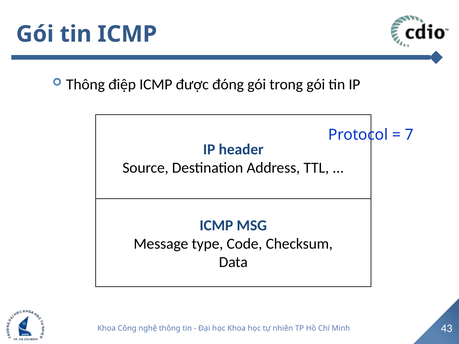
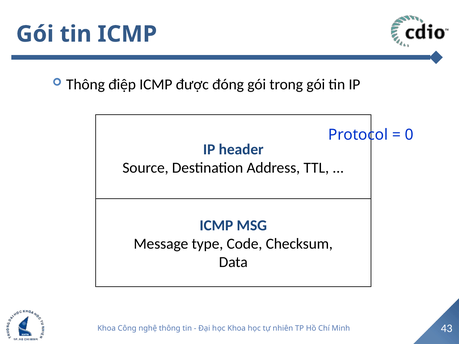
7: 7 -> 0
